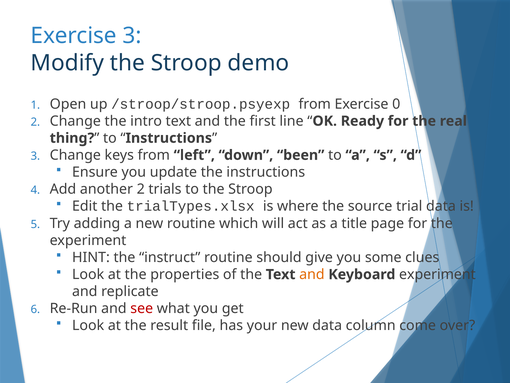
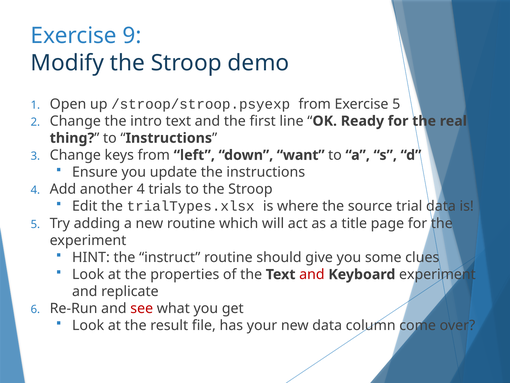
Exercise 3: 3 -> 9
Exercise 0: 0 -> 5
been: been -> want
another 2: 2 -> 4
and at (312, 274) colour: orange -> red
